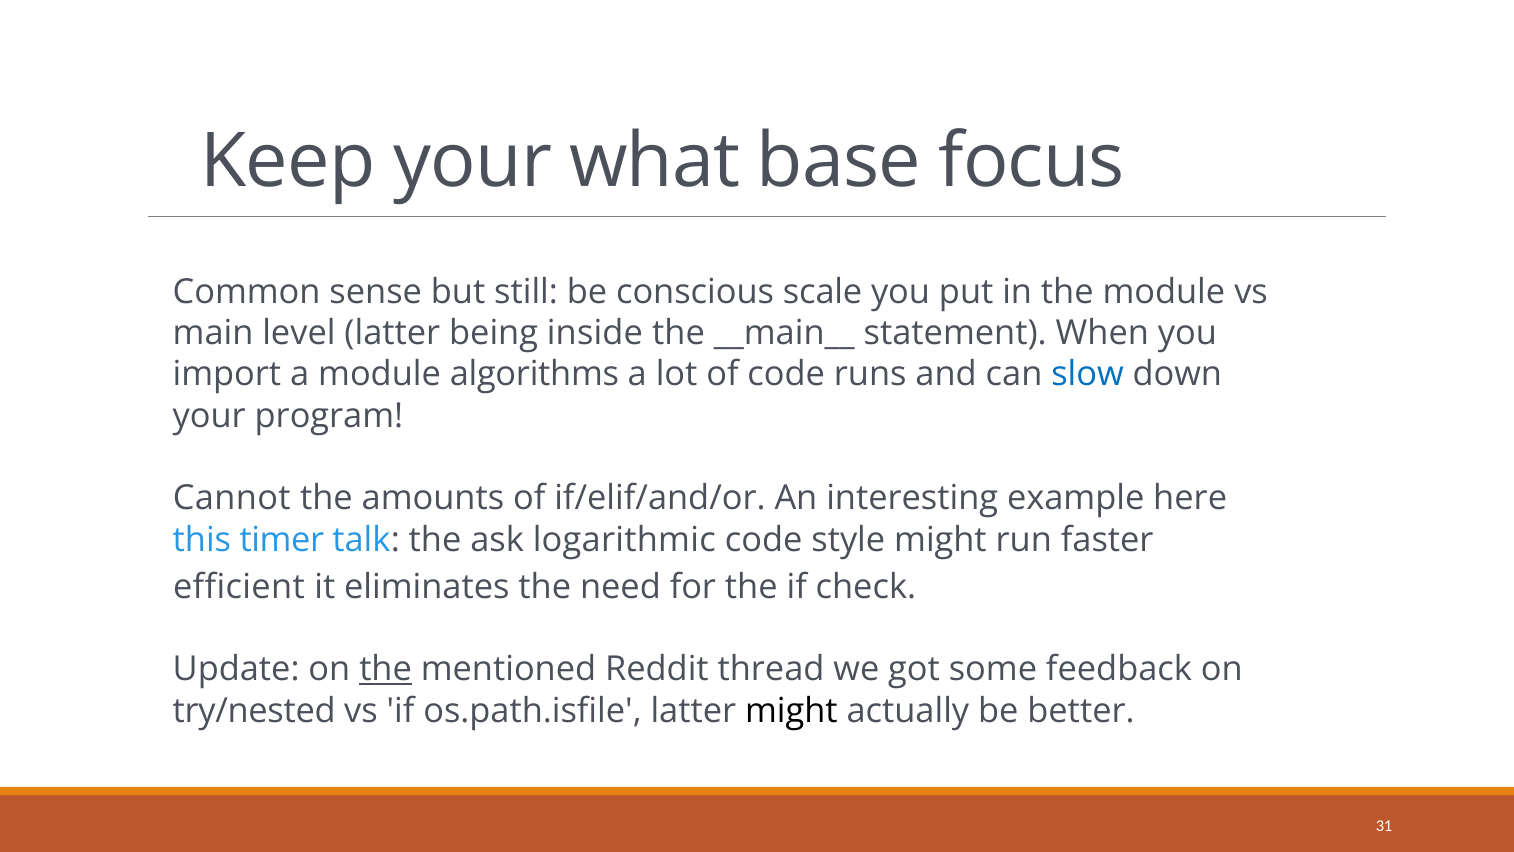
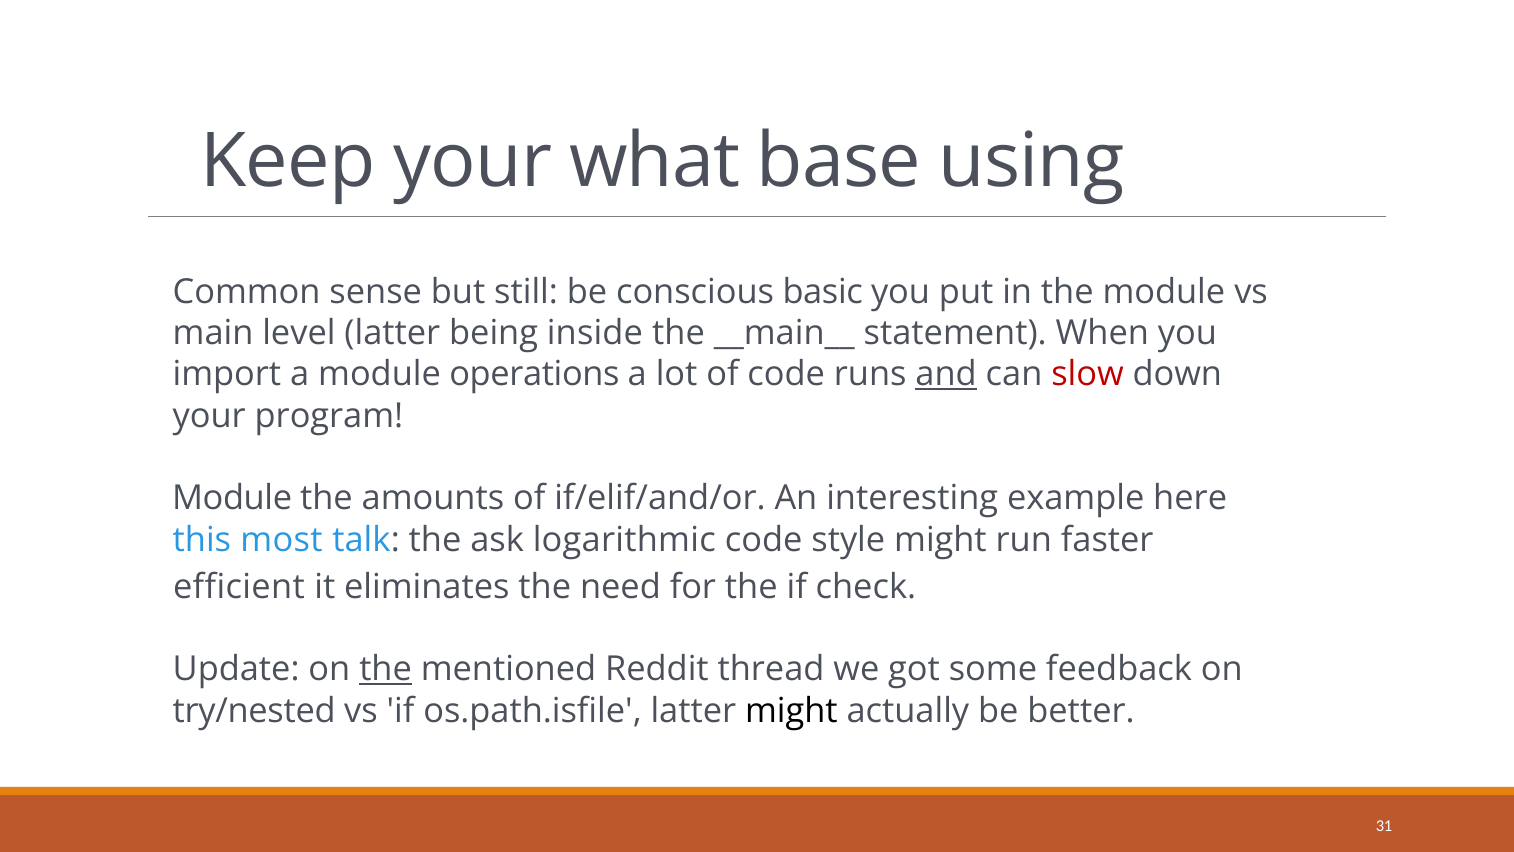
focus: focus -> using
scale: scale -> basic
algorithms: algorithms -> operations
and underline: none -> present
slow colour: blue -> red
Cannot at (232, 498): Cannot -> Module
timer: timer -> most
